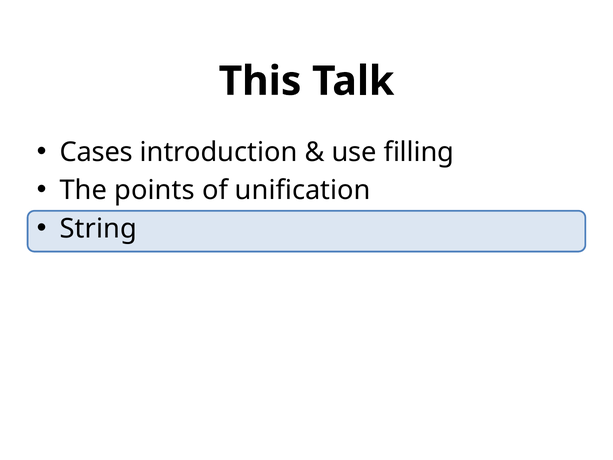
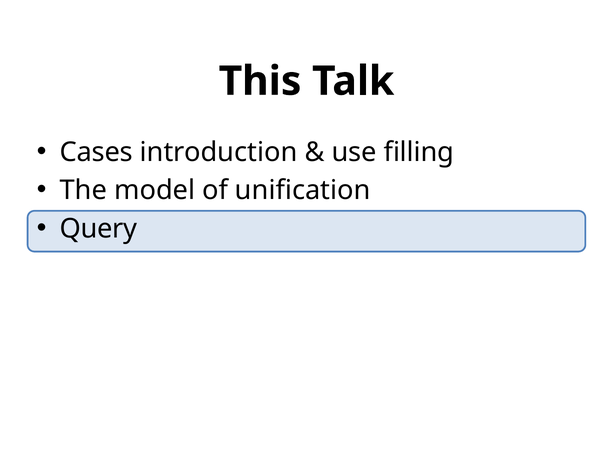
points: points -> model
String: String -> Query
